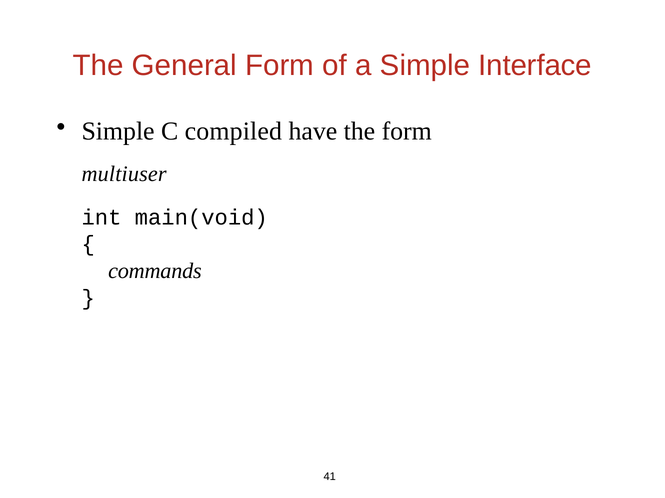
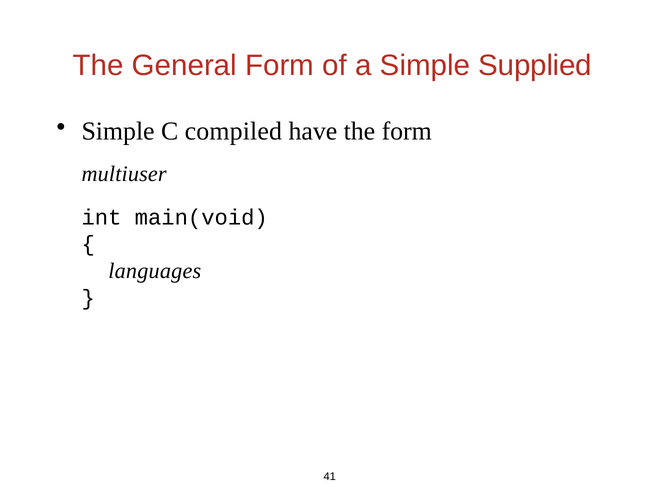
Interface: Interface -> Supplied
commands: commands -> languages
